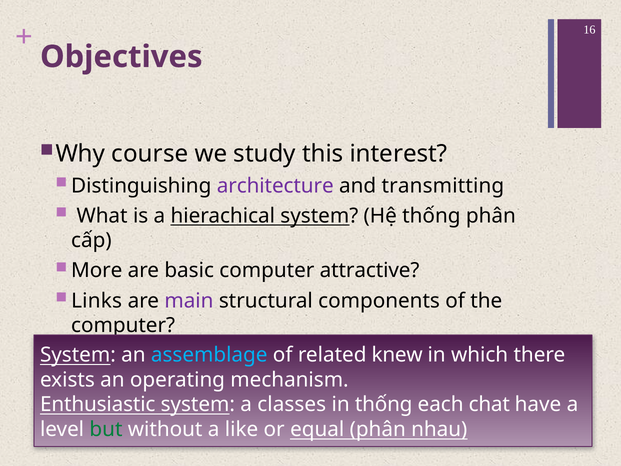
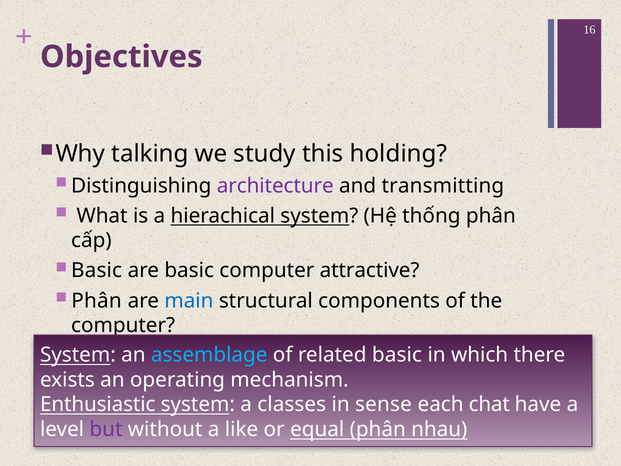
course: course -> talking
interest: interest -> holding
More at (97, 271): More -> Basic
Links at (97, 301): Links -> Phân
main colour: purple -> blue
related knew: knew -> basic
in thống: thống -> sense
but colour: green -> purple
